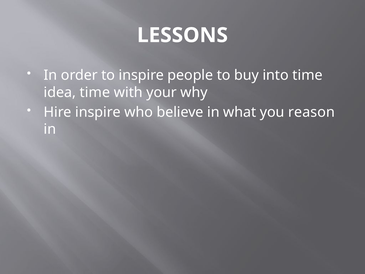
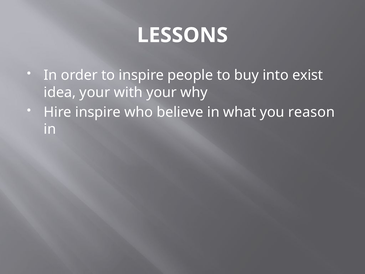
into time: time -> exist
idea time: time -> your
